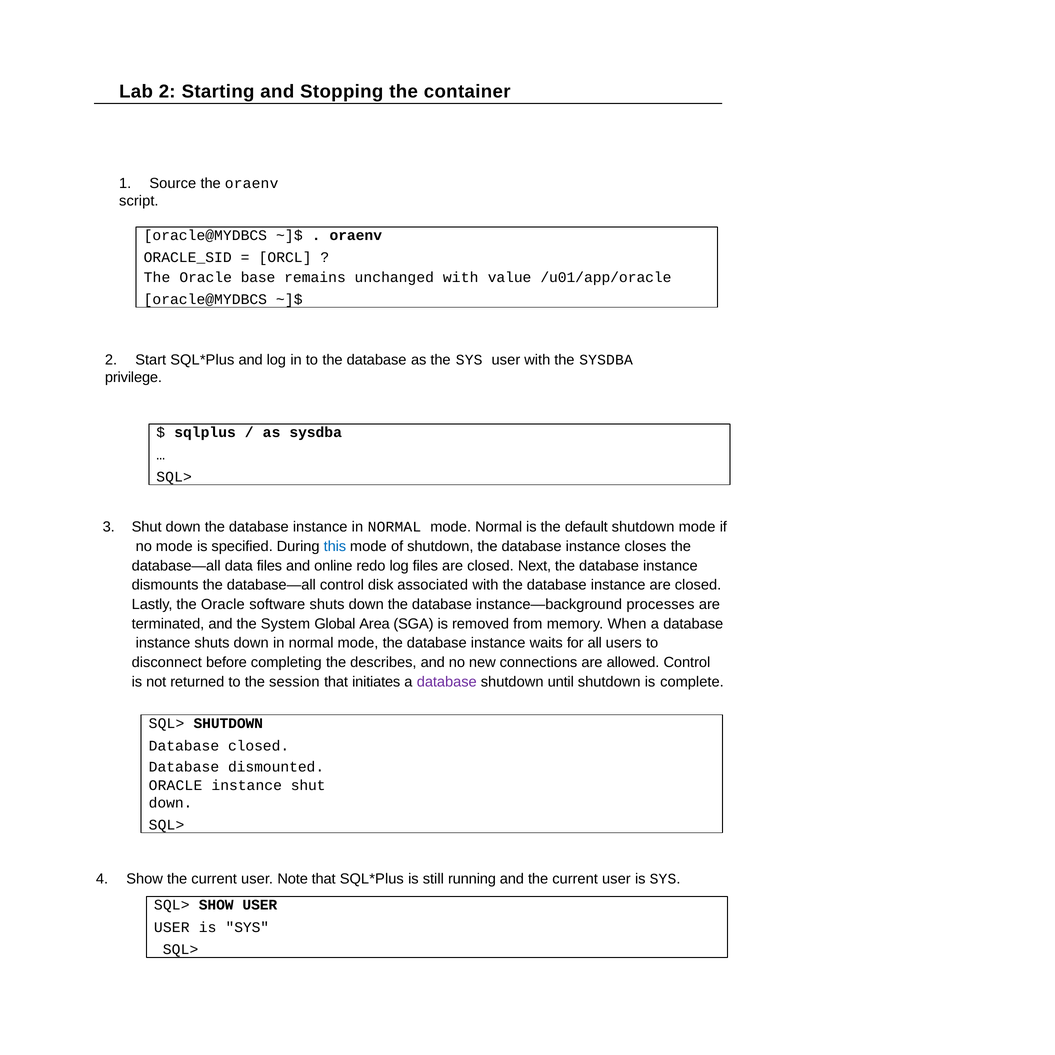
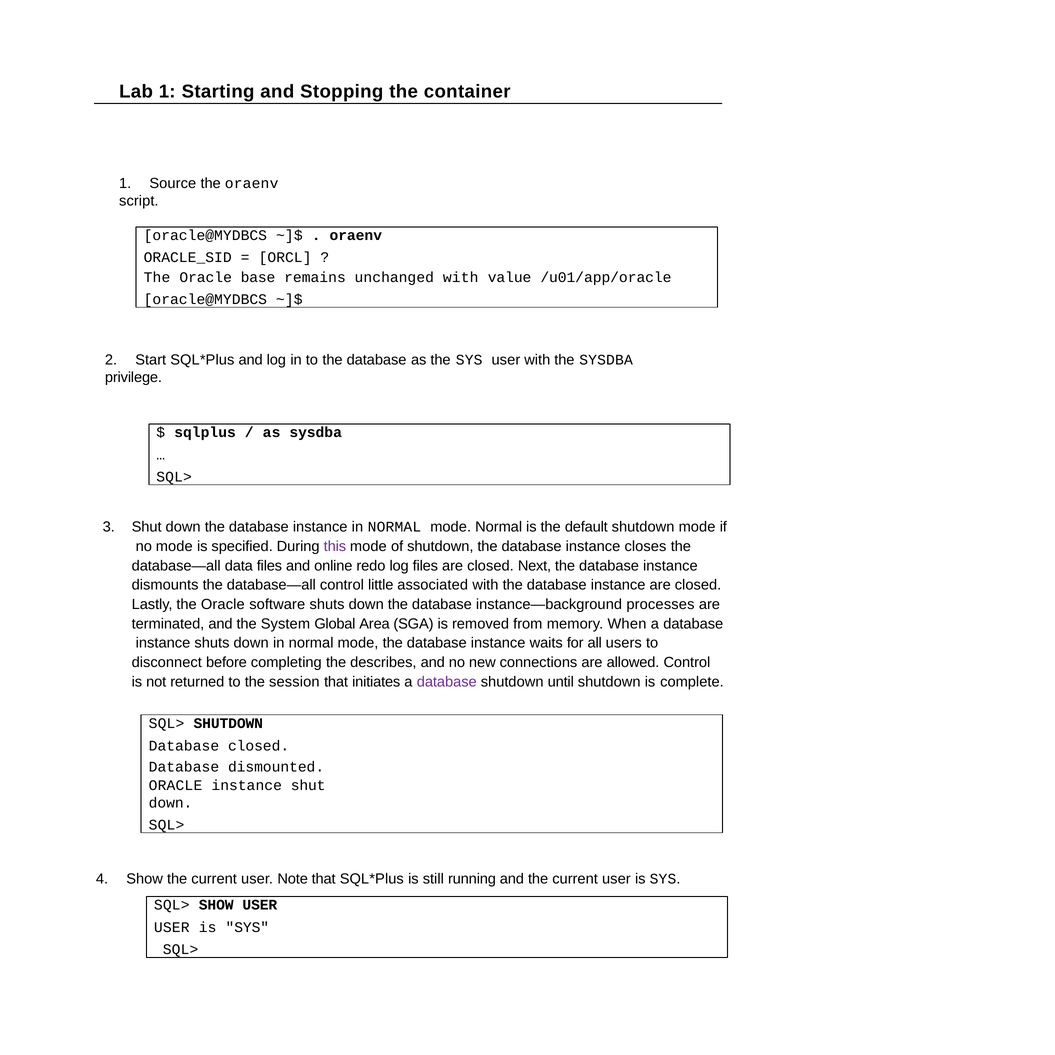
Lab 2: 2 -> 1
this colour: blue -> purple
disk: disk -> little
